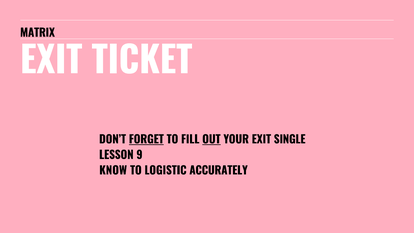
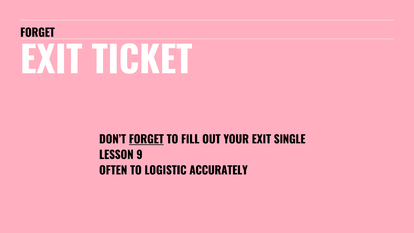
MATRIX at (37, 33): MATRIX -> FORGET
OUT underline: present -> none
KNOW: KNOW -> OFTEN
